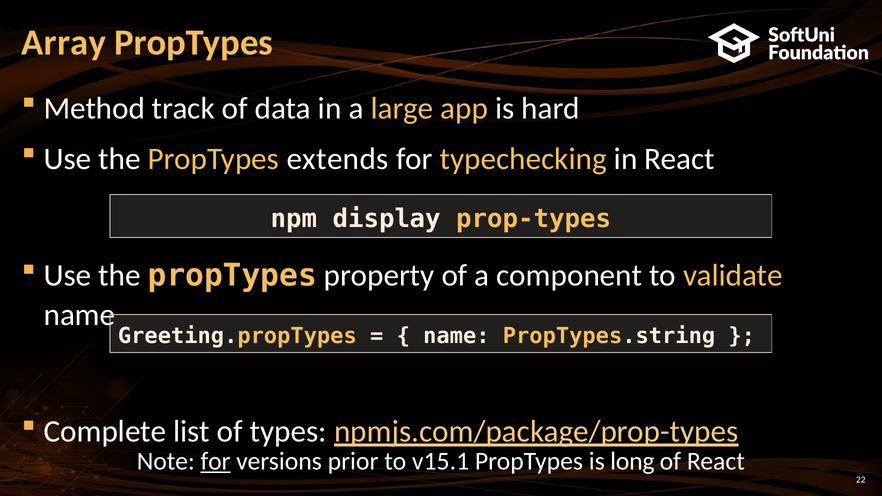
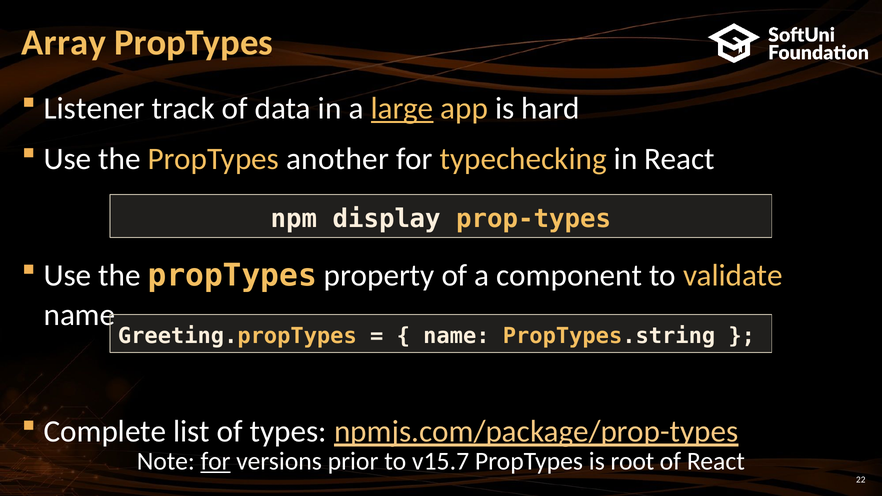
Method: Method -> Listener
large underline: none -> present
extends: extends -> another
v15.1: v15.1 -> v15.7
long: long -> root
